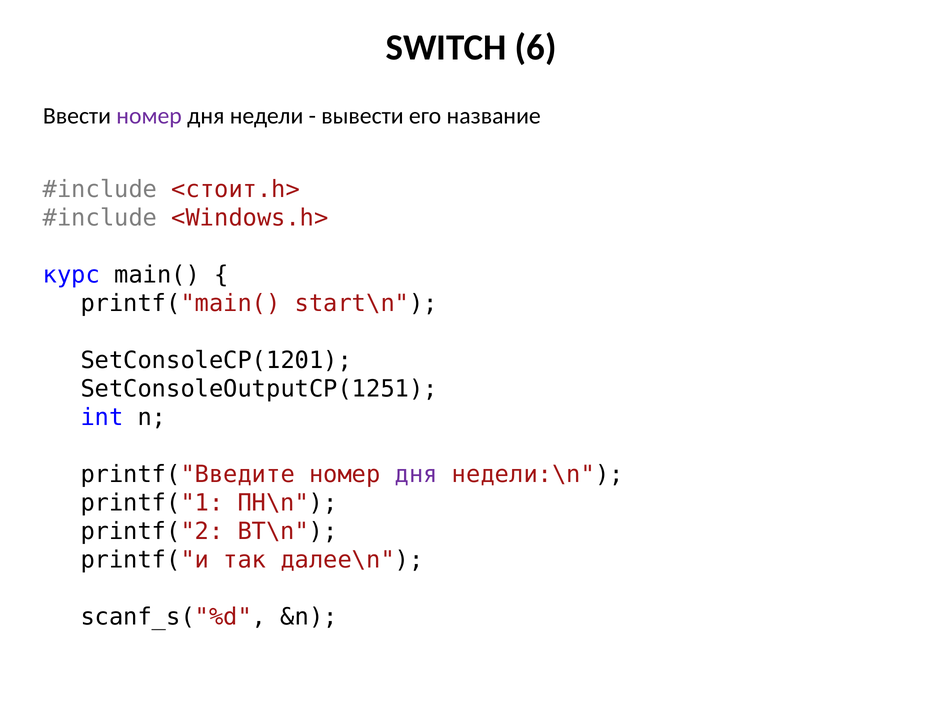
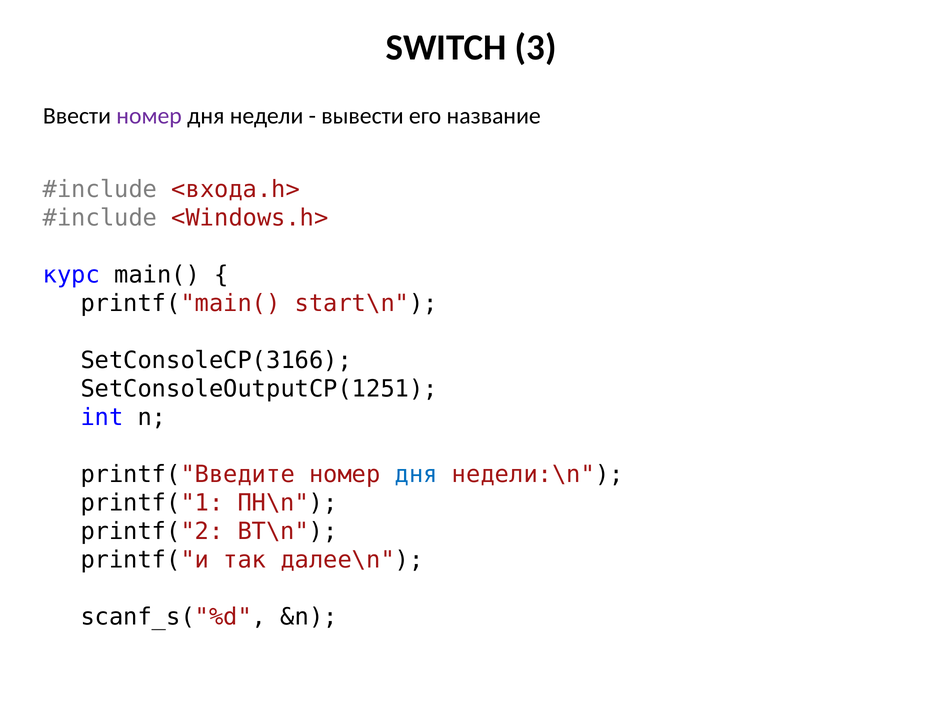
6: 6 -> 3
<стоит.h>: <стоит.h> -> <входа.h>
SetConsoleCP(1201: SetConsoleCP(1201 -> SetConsoleCP(3166
дня at (416, 475) colour: purple -> blue
